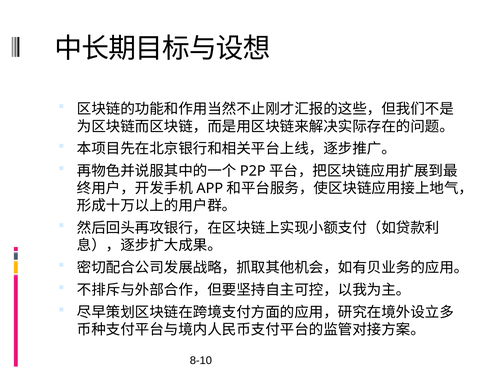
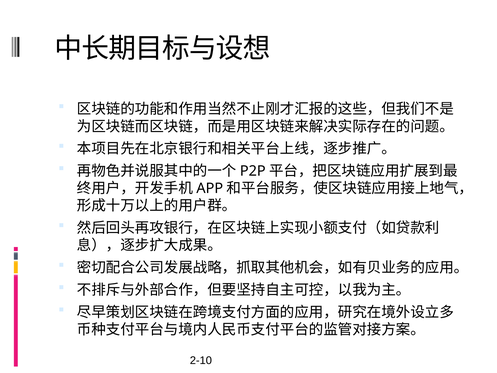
8-10: 8-10 -> 2-10
